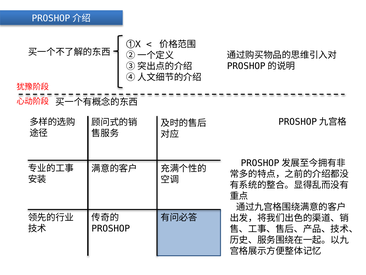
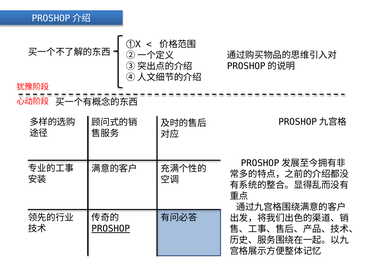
PROSHOP underline: none -> present
